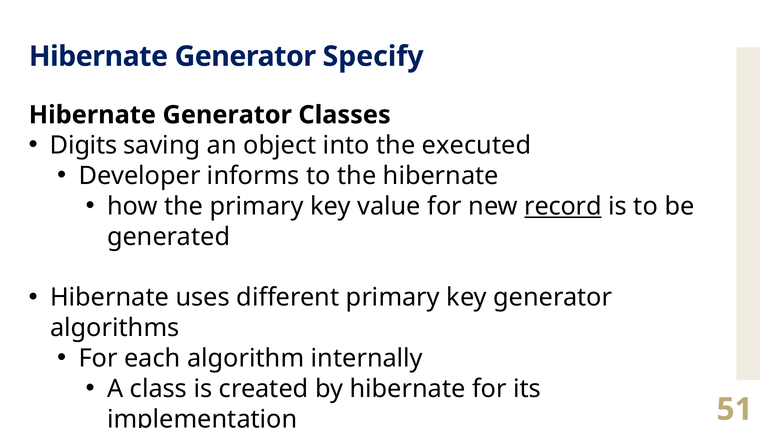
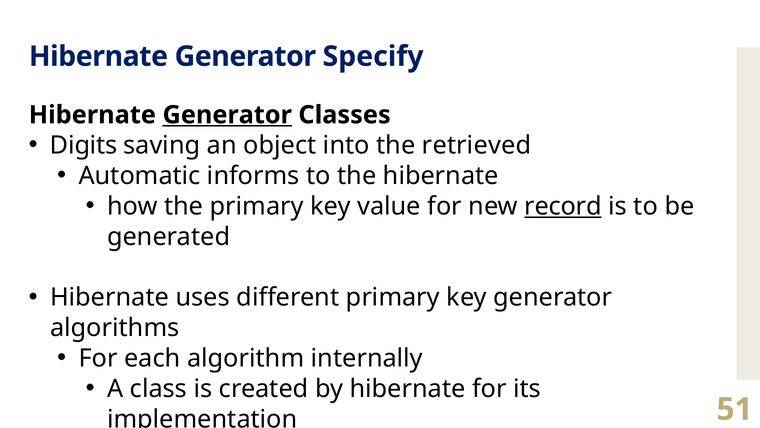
Generator at (227, 115) underline: none -> present
executed: executed -> retrieved
Developer: Developer -> Automatic
